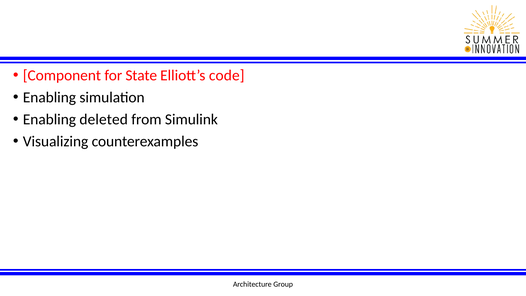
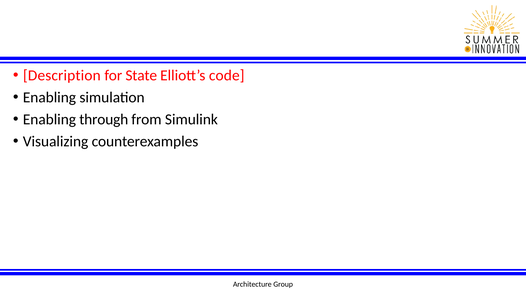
Component: Component -> Description
deleted: deleted -> through
